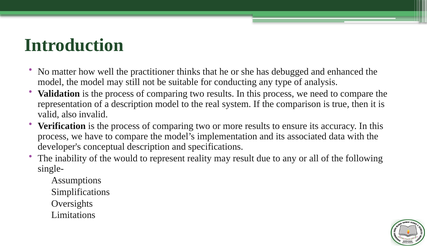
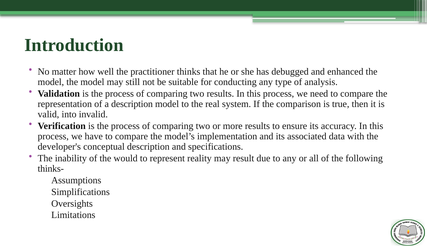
also: also -> into
single-: single- -> thinks-
